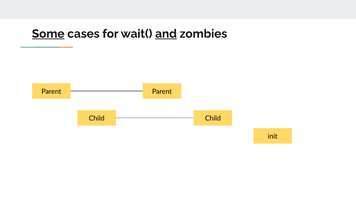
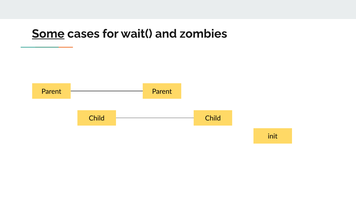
and underline: present -> none
